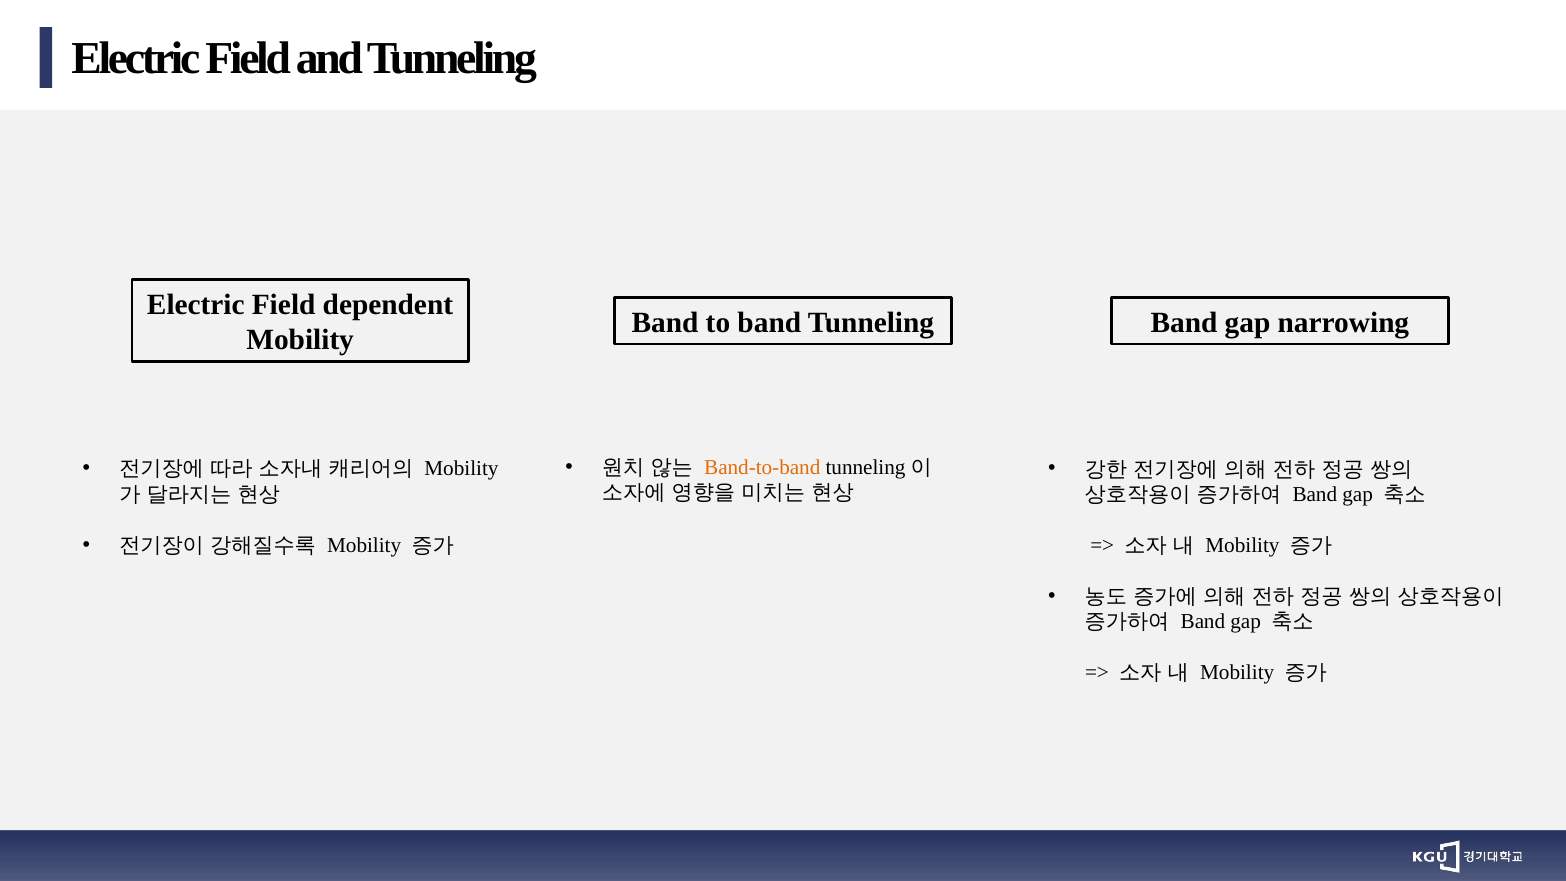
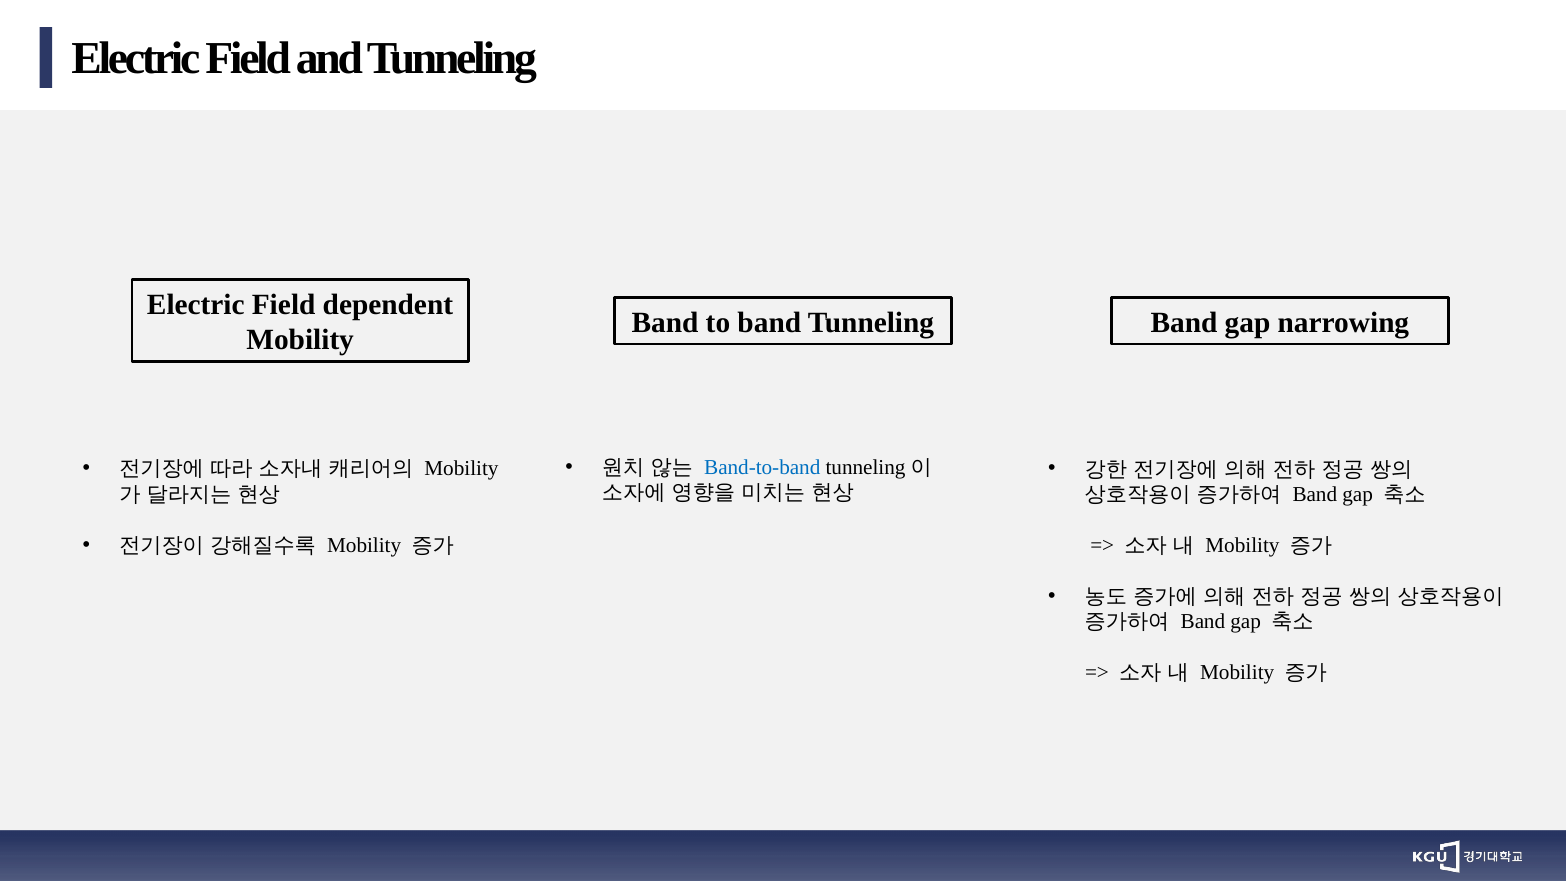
Band-to-band colour: orange -> blue
